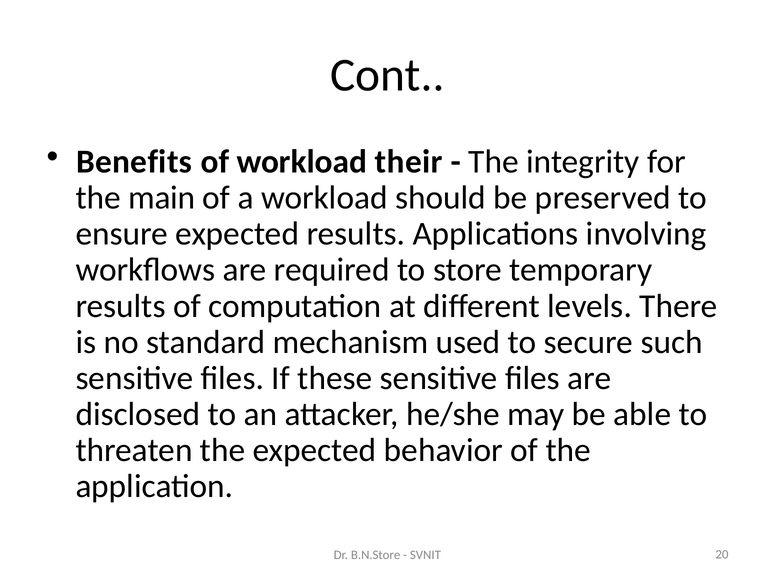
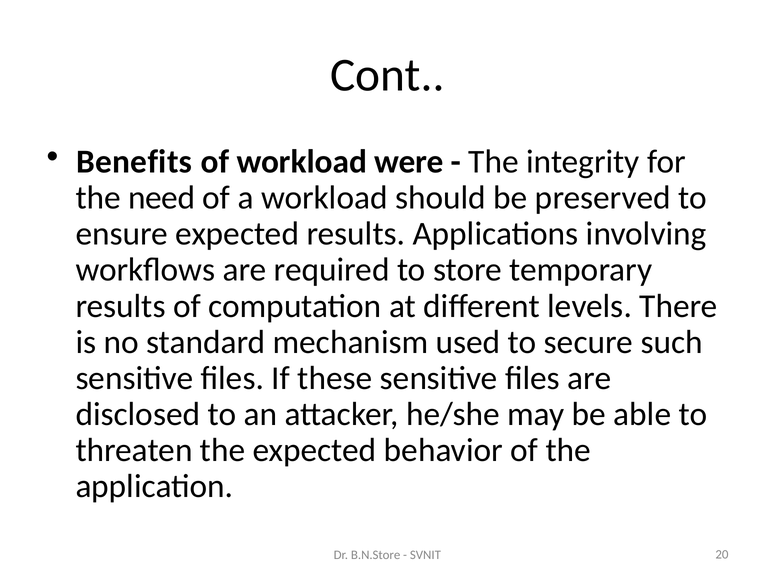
their: their -> were
main: main -> need
